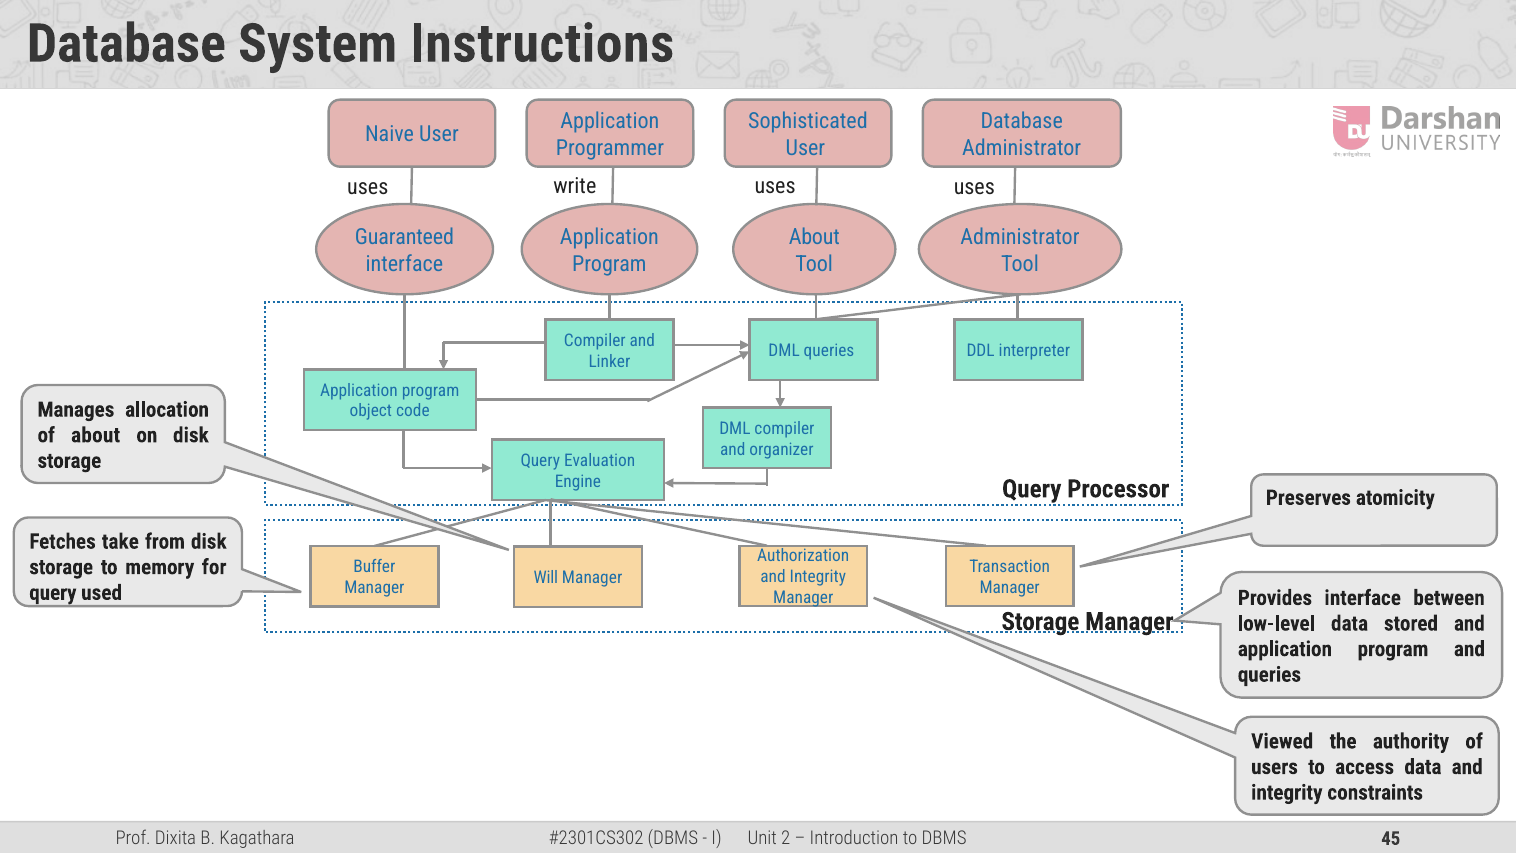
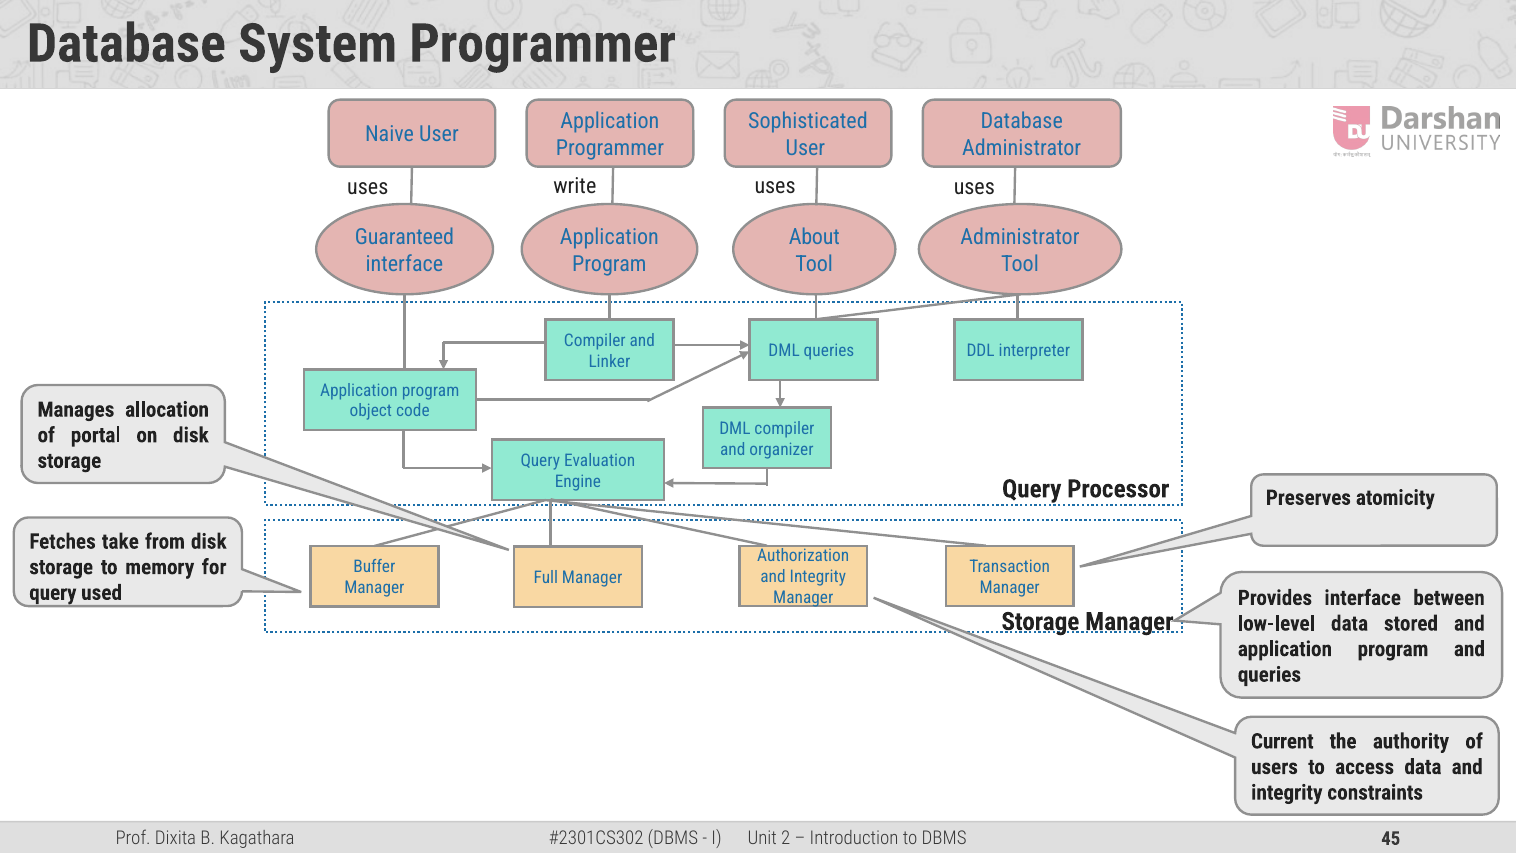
System Instructions: Instructions -> Programmer
of about: about -> portal
Will: Will -> Full
Viewed: Viewed -> Current
